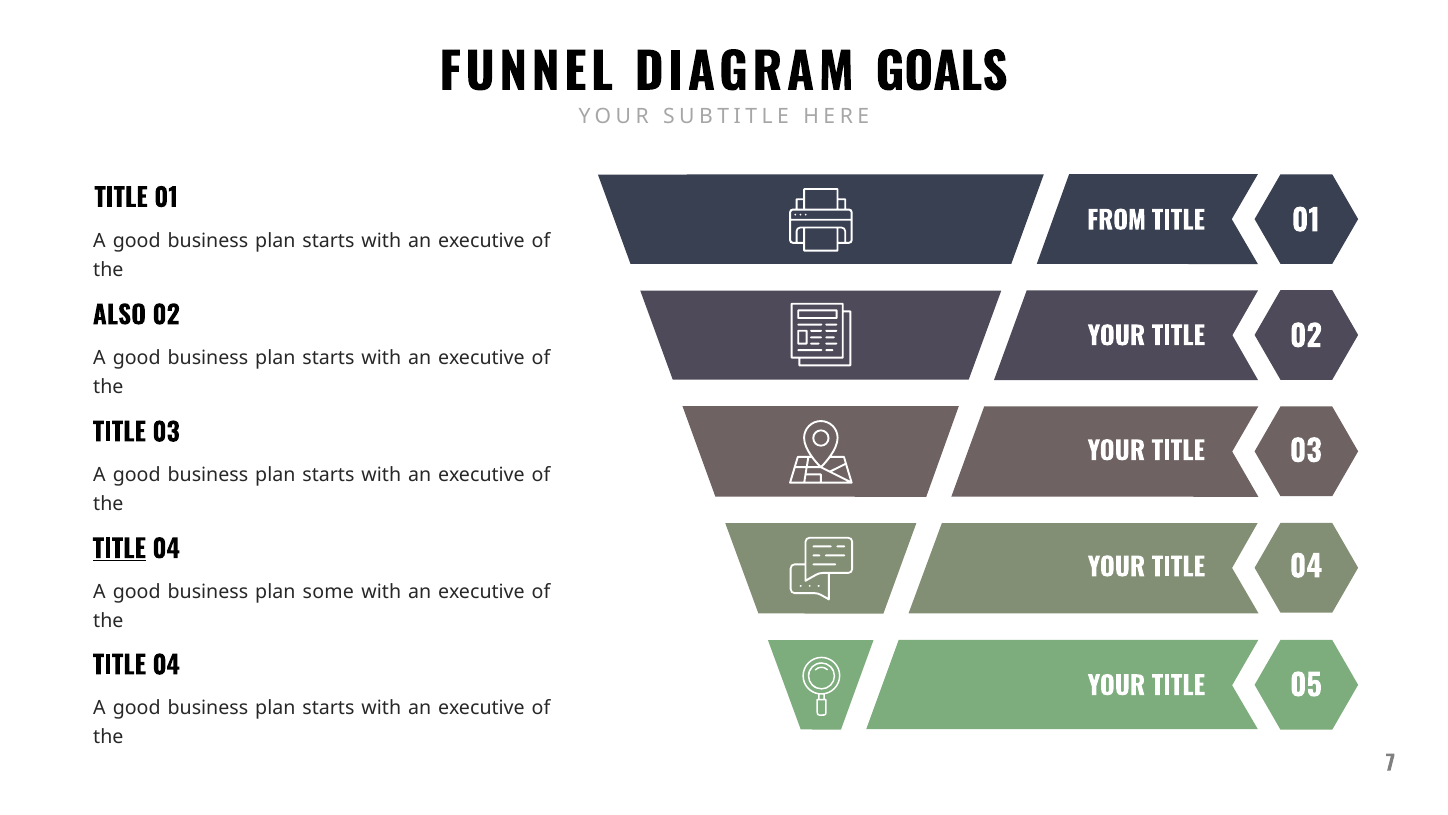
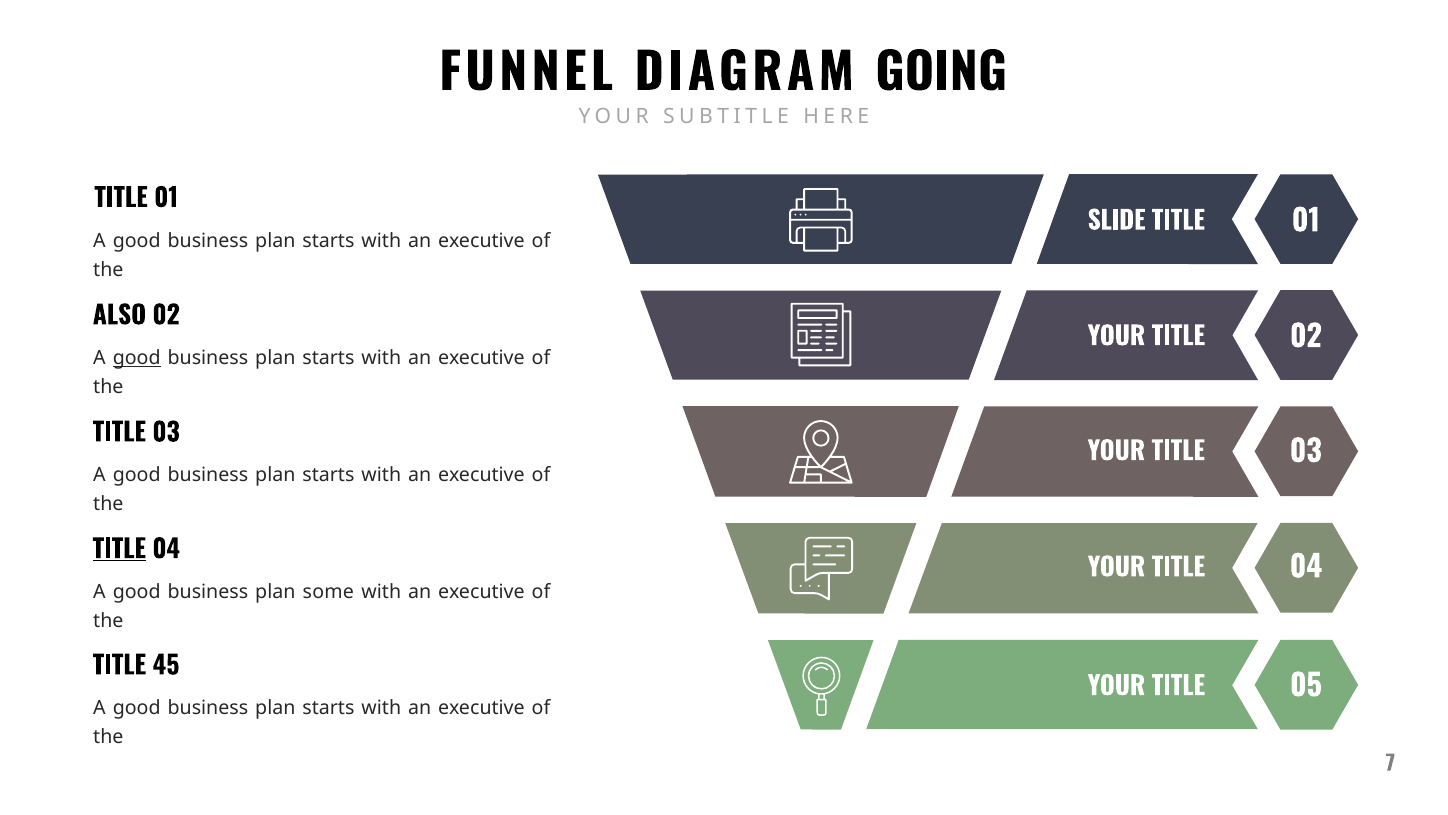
GOALS: GOALS -> GOING
FROM: FROM -> SLIDE
good at (137, 358) underline: none -> present
04 at (166, 666): 04 -> 45
